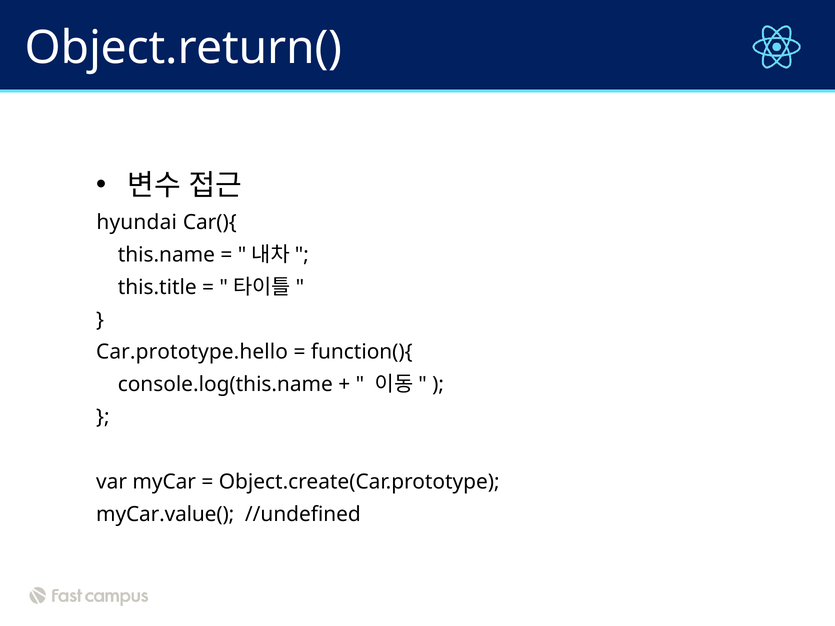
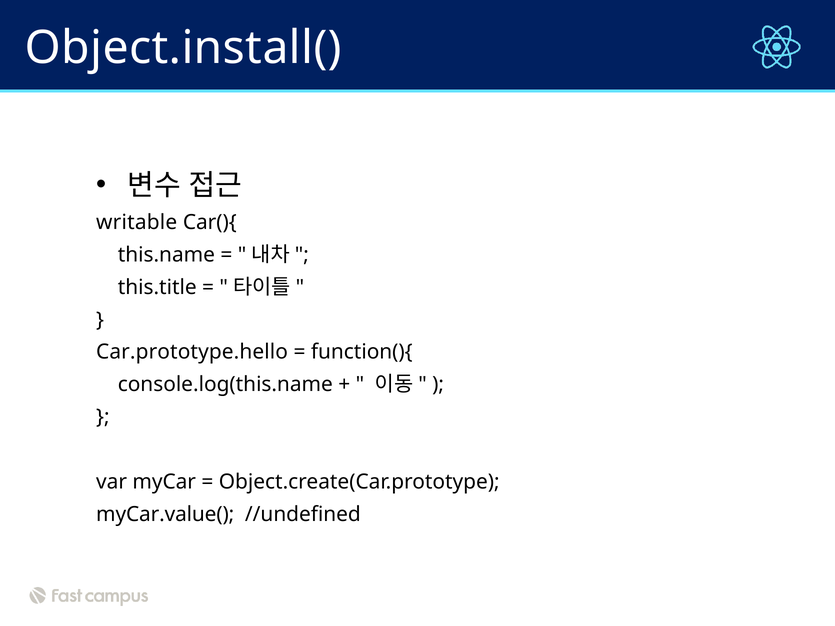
Object.return(: Object.return( -> Object.install(
hyundai: hyundai -> writable
